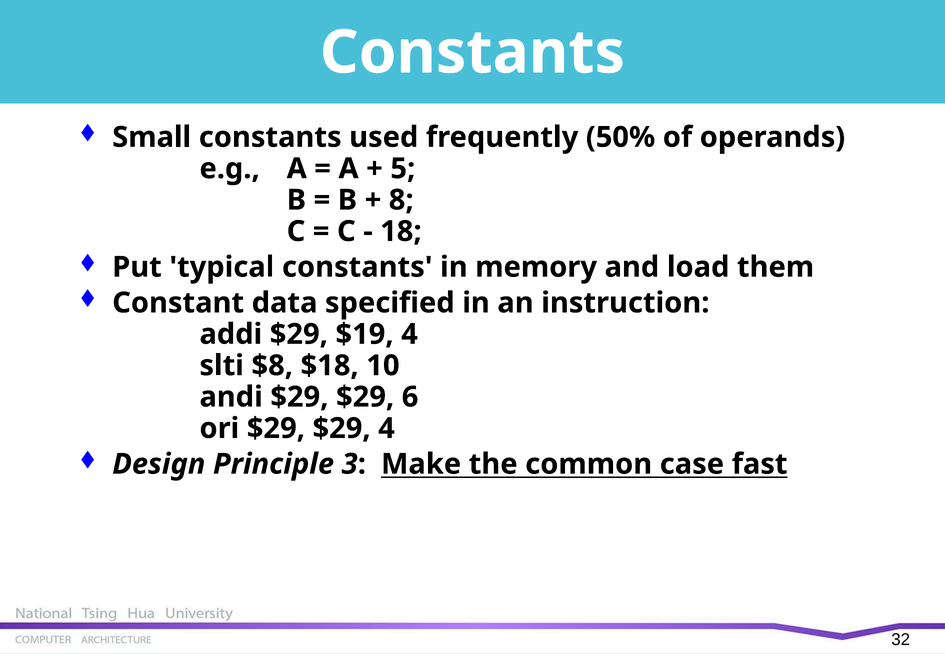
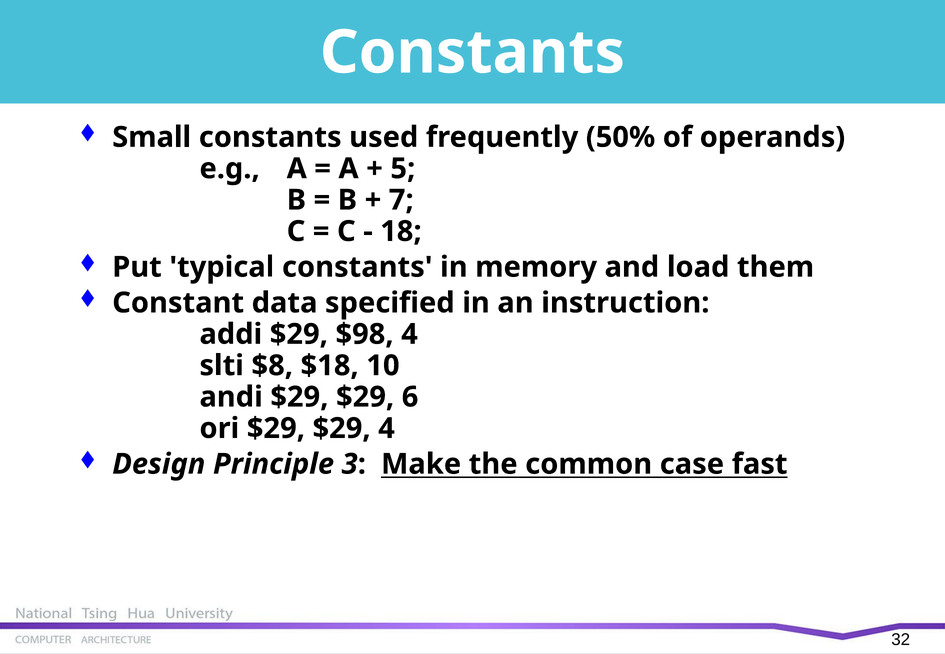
8: 8 -> 7
$19: $19 -> $98
